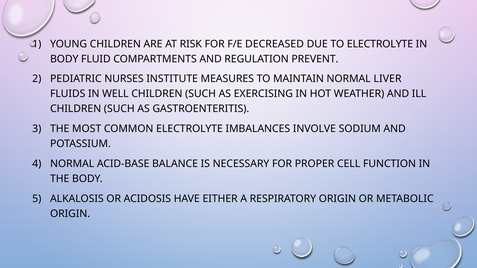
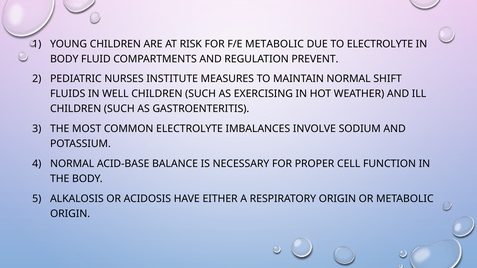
F/E DECREASED: DECREASED -> METABOLIC
LIVER: LIVER -> SHIFT
